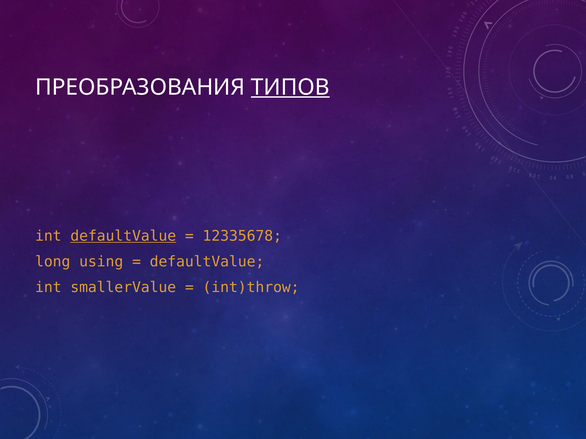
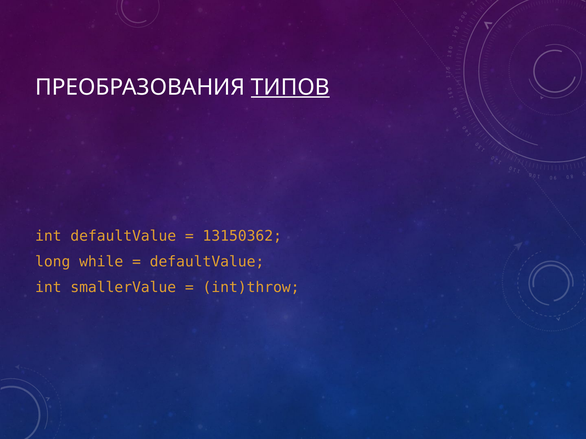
defaultValue at (123, 236) underline: present -> none
12335678: 12335678 -> 13150362
using: using -> while
